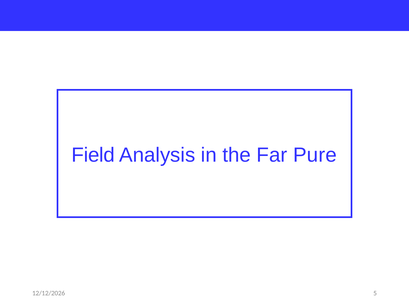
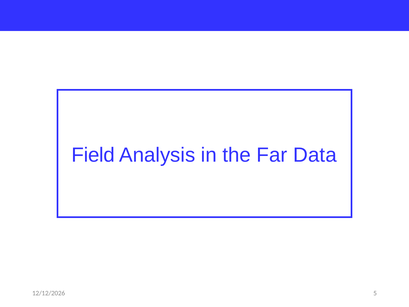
Pure: Pure -> Data
